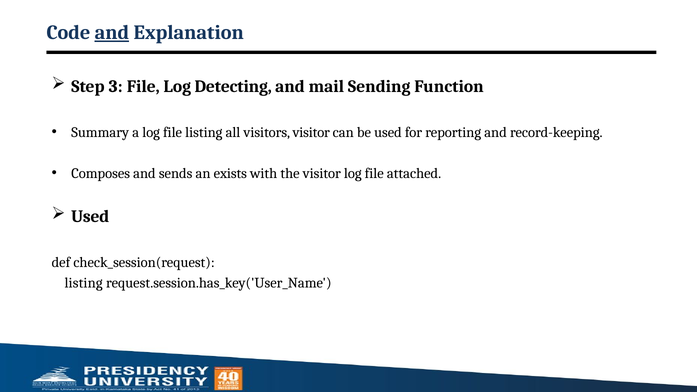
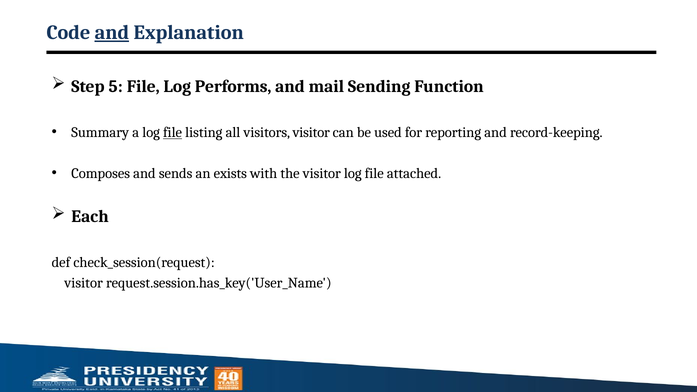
3: 3 -> 5
Detecting: Detecting -> Performs
file at (173, 133) underline: none -> present
Used at (90, 216): Used -> Each
listing at (84, 283): listing -> visitor
